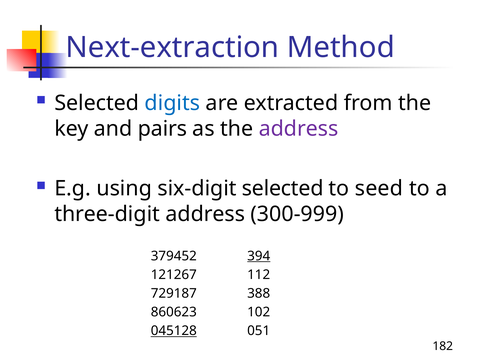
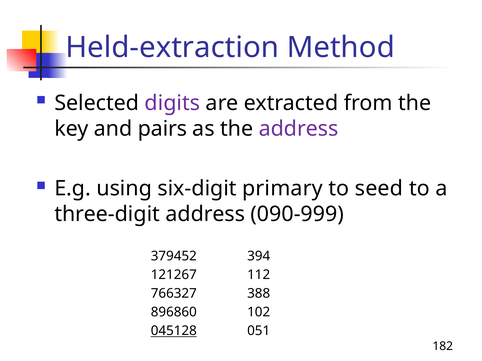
Next-extraction: Next-extraction -> Held-extraction
digits colour: blue -> purple
six-digit selected: selected -> primary
300-999: 300-999 -> 090-999
394 underline: present -> none
729187: 729187 -> 766327
860623: 860623 -> 896860
